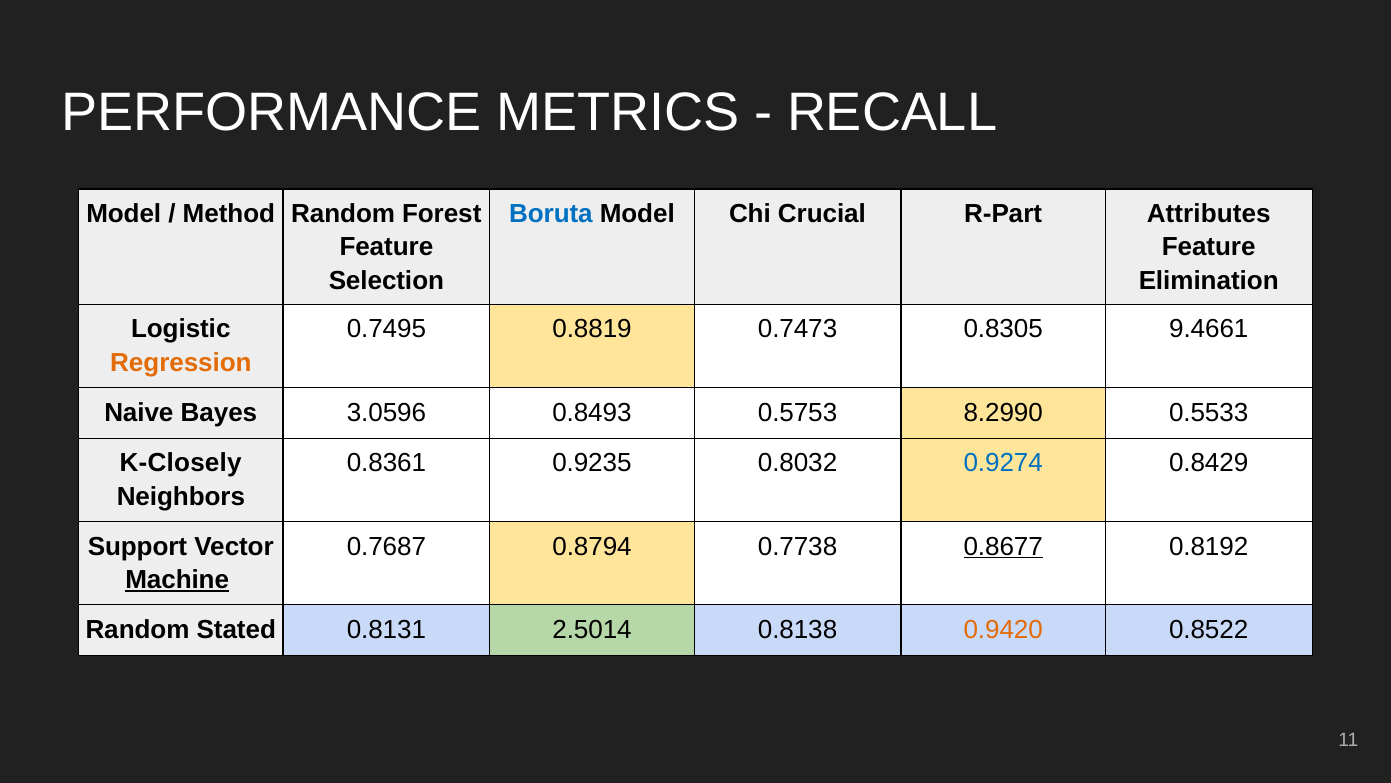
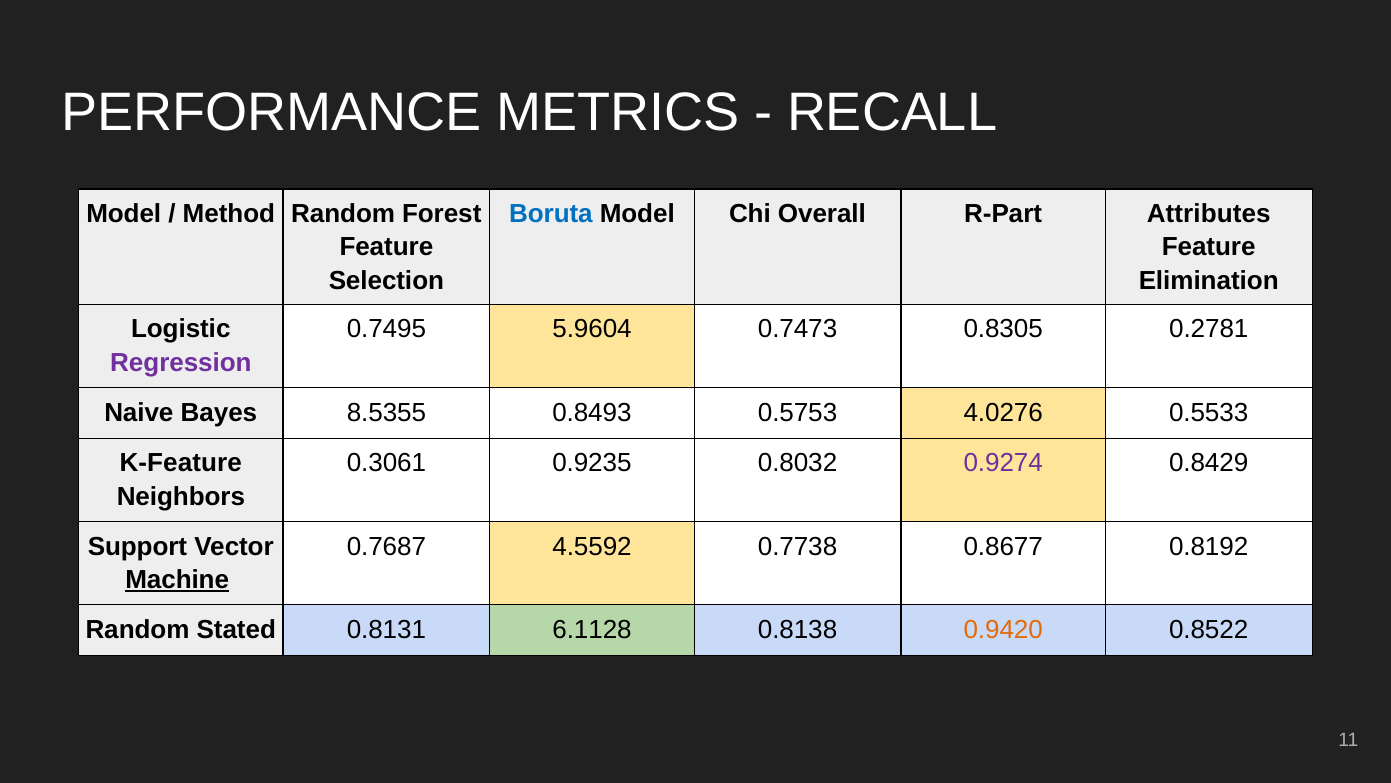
Crucial: Crucial -> Overall
0.8819: 0.8819 -> 5.9604
9.4661: 9.4661 -> 0.2781
Regression colour: orange -> purple
3.0596: 3.0596 -> 8.5355
8.2990: 8.2990 -> 4.0276
K-Closely: K-Closely -> K-Feature
0.8361: 0.8361 -> 0.3061
0.9274 colour: blue -> purple
0.8794: 0.8794 -> 4.5592
0.8677 underline: present -> none
2.5014: 2.5014 -> 6.1128
